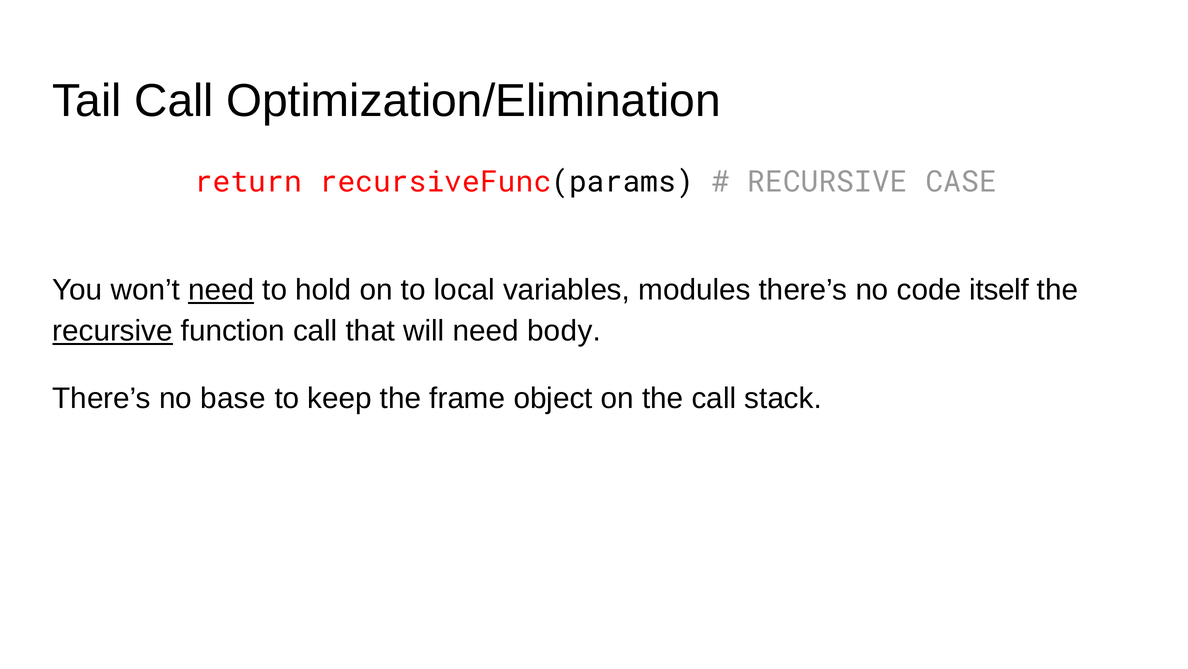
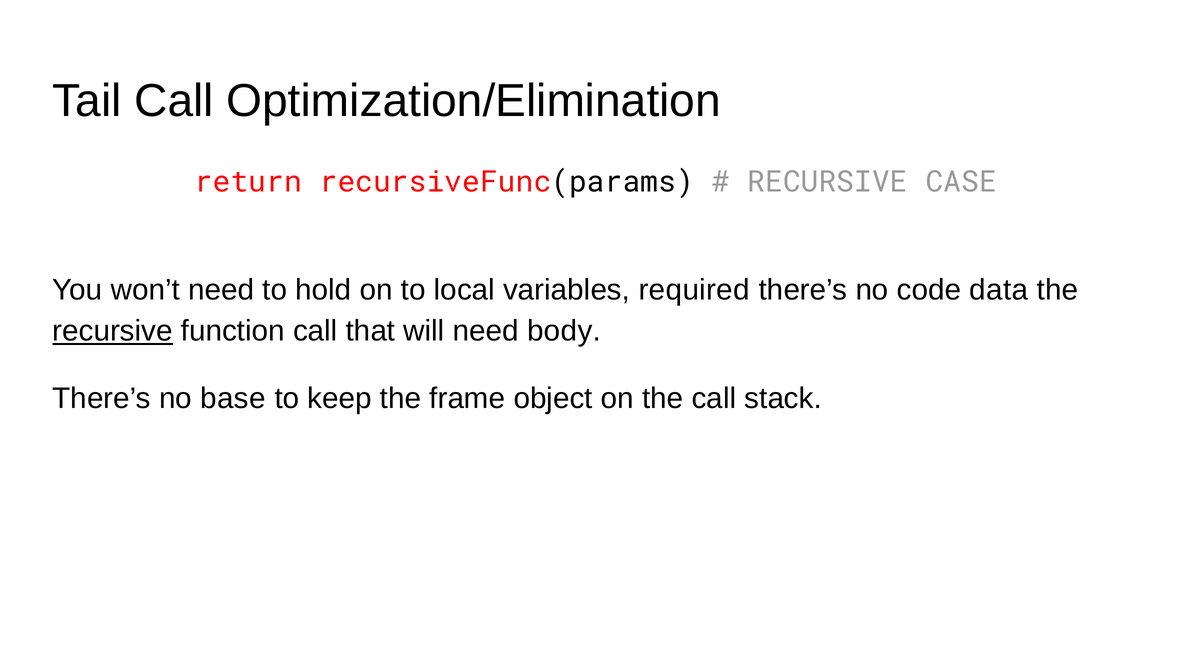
need at (221, 290) underline: present -> none
modules: modules -> required
itself: itself -> data
